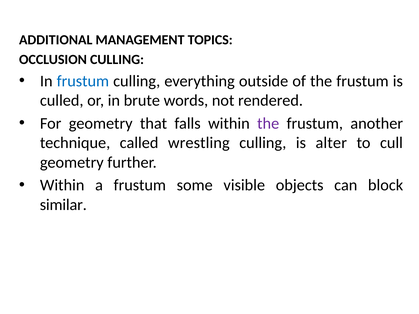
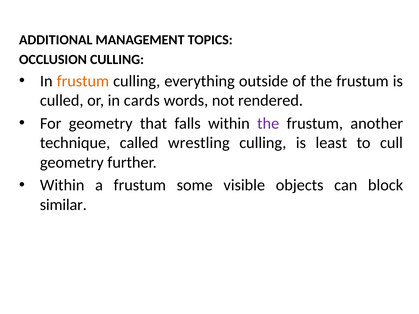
frustum at (83, 81) colour: blue -> orange
brute: brute -> cards
alter: alter -> least
